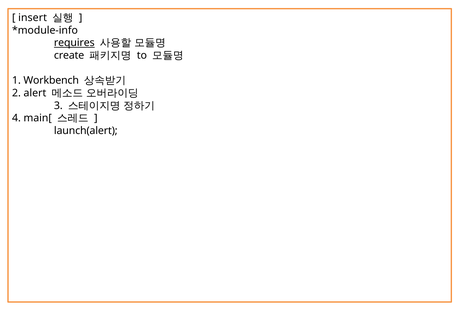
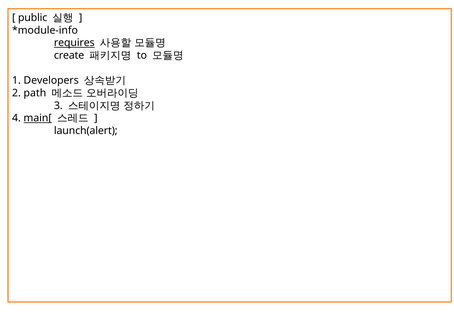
insert: insert -> public
Workbench: Workbench -> Developers
alert: alert -> path
main[ underline: none -> present
